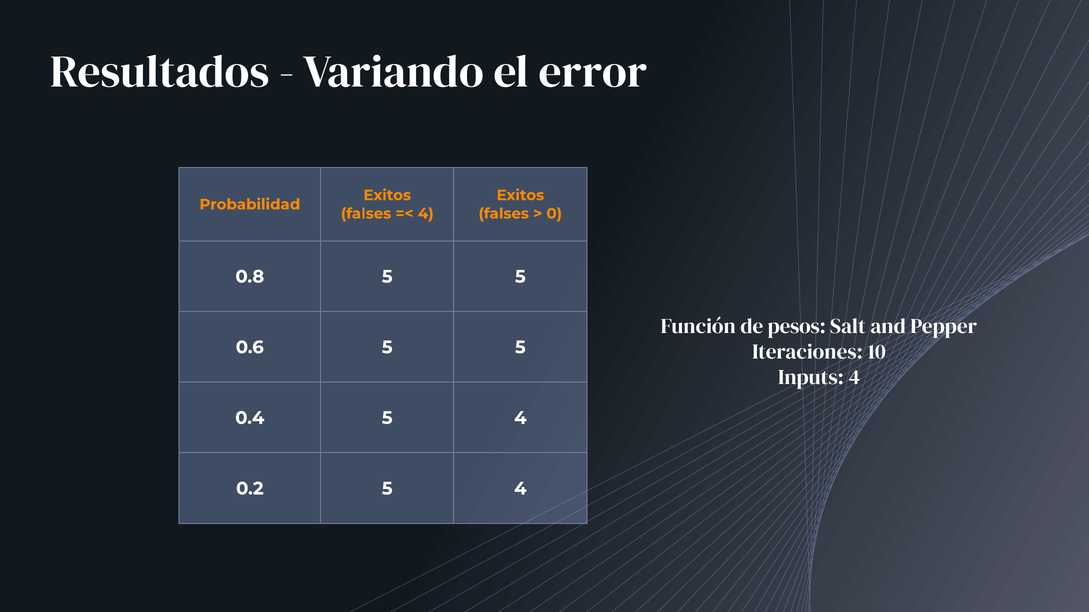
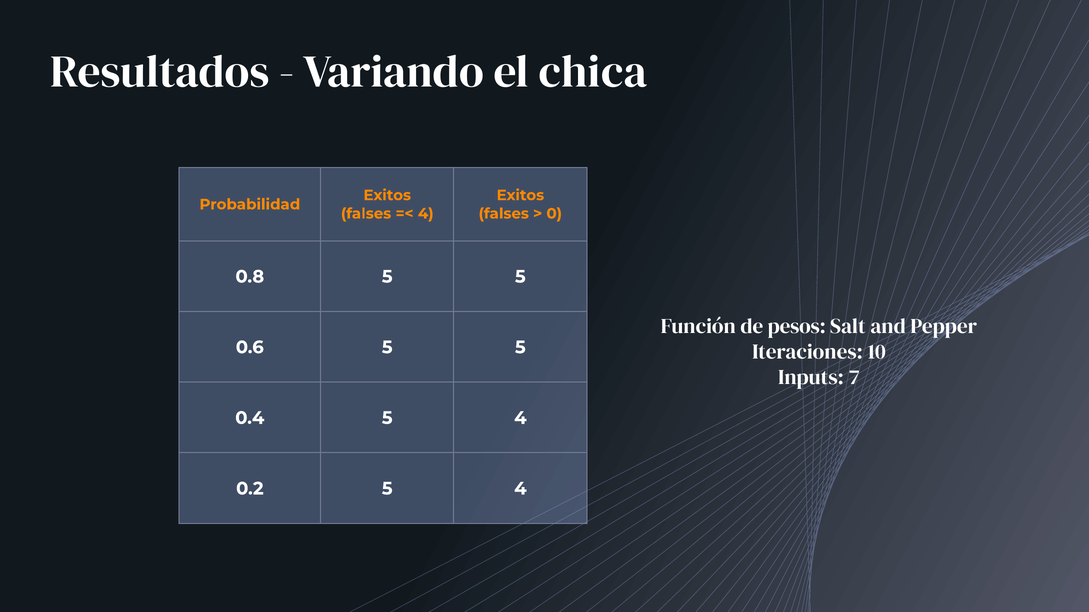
error: error -> chica
Inputs 4: 4 -> 7
